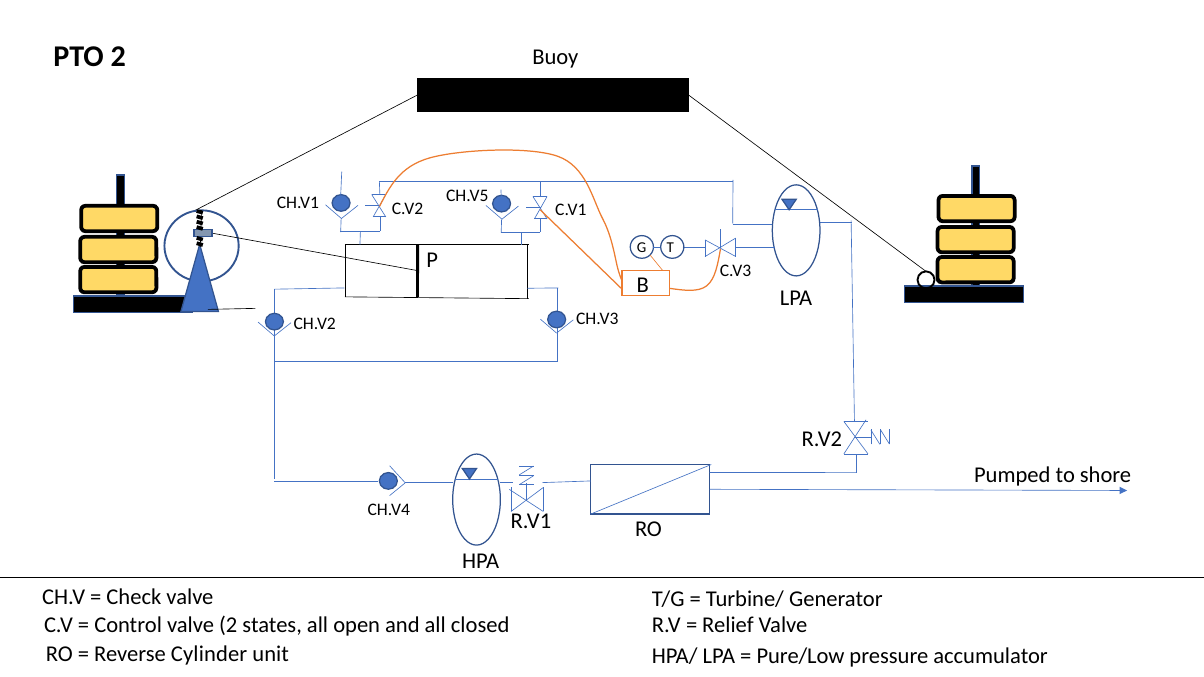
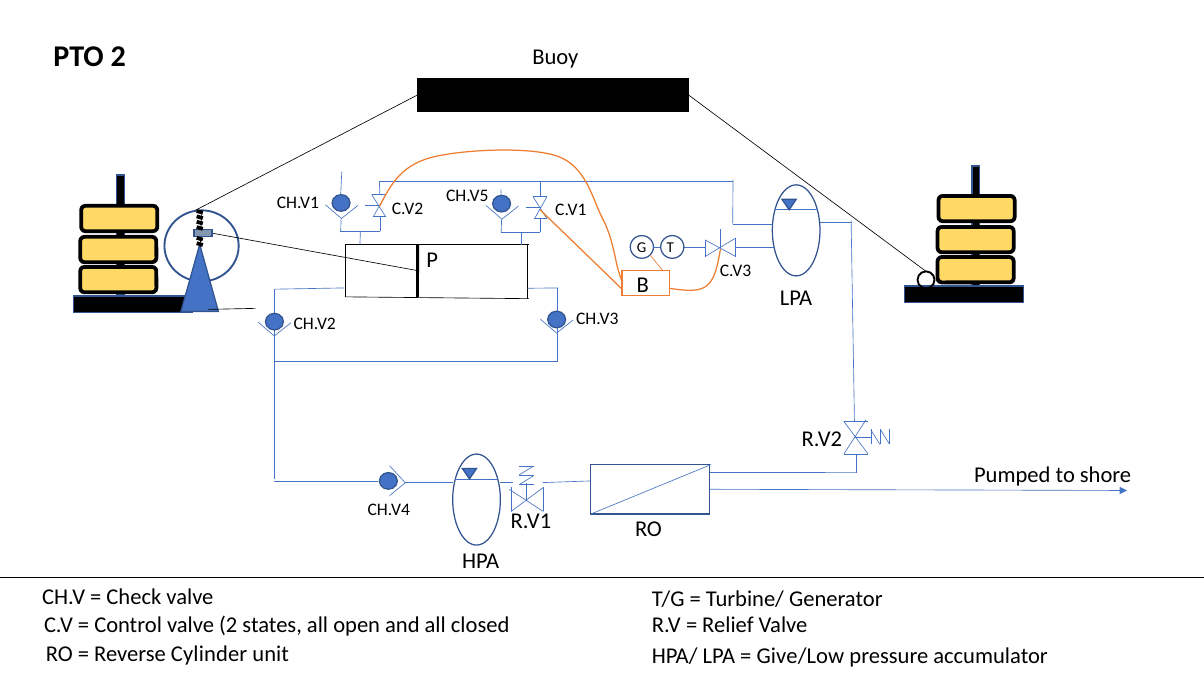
Pure/Low: Pure/Low -> Give/Low
